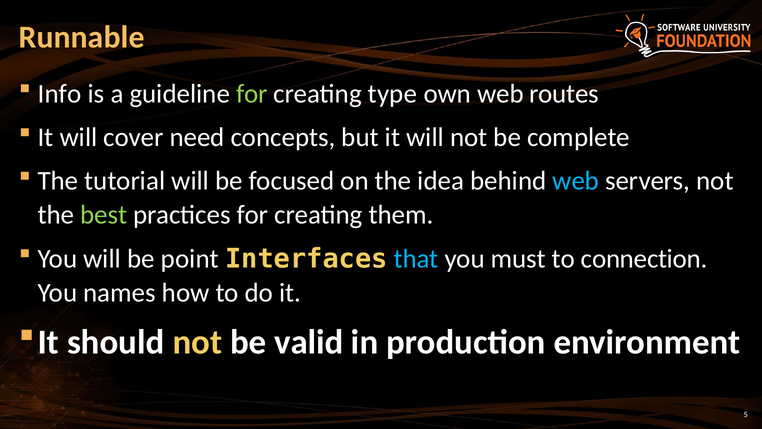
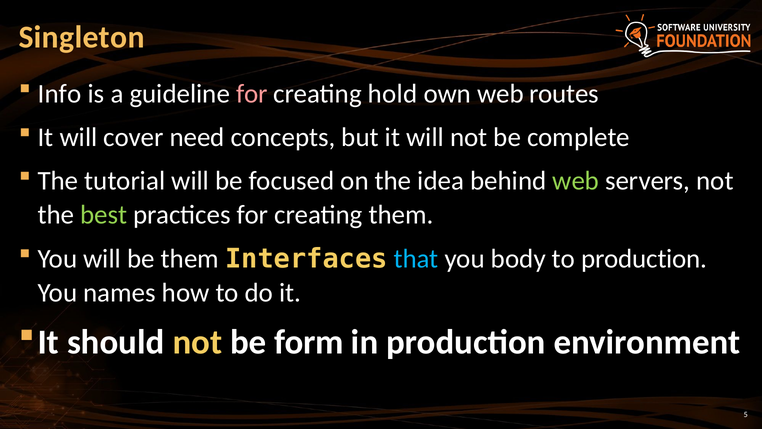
Runnable: Runnable -> Singleton
for at (252, 94) colour: light green -> pink
type: type -> hold
web at (576, 181) colour: light blue -> light green
be point: point -> them
must: must -> body
to connection: connection -> production
valid: valid -> form
